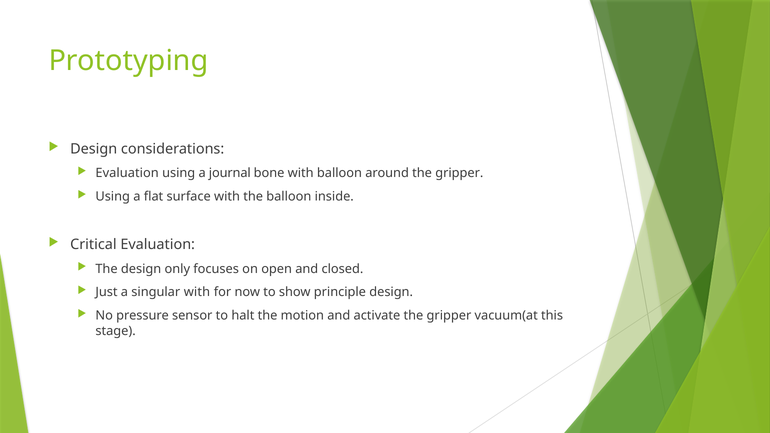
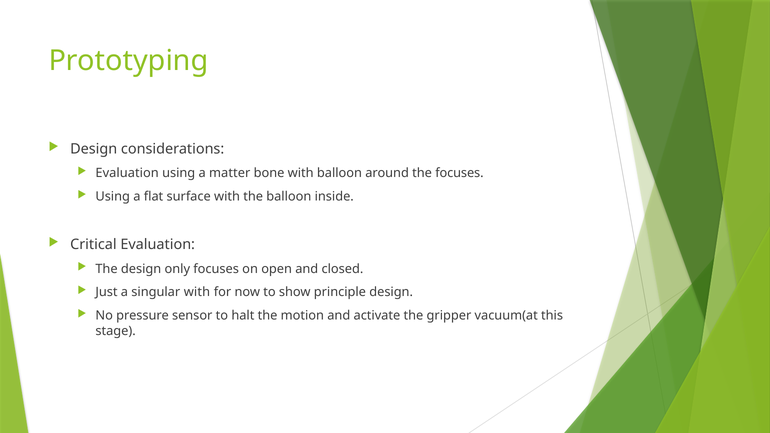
journal: journal -> matter
around the gripper: gripper -> focuses
